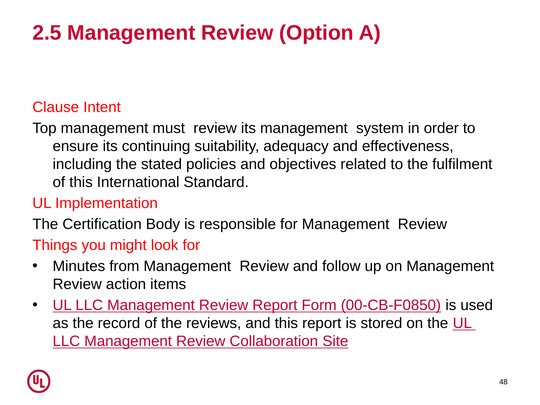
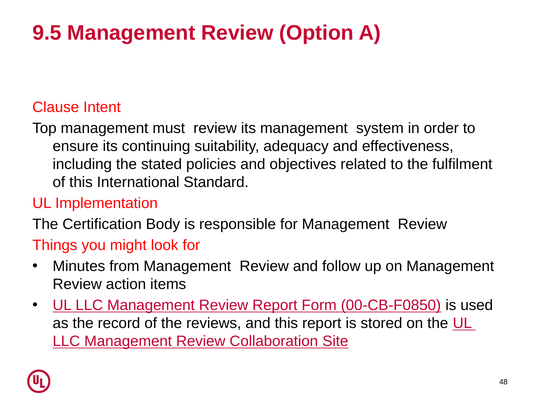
2.5: 2.5 -> 9.5
